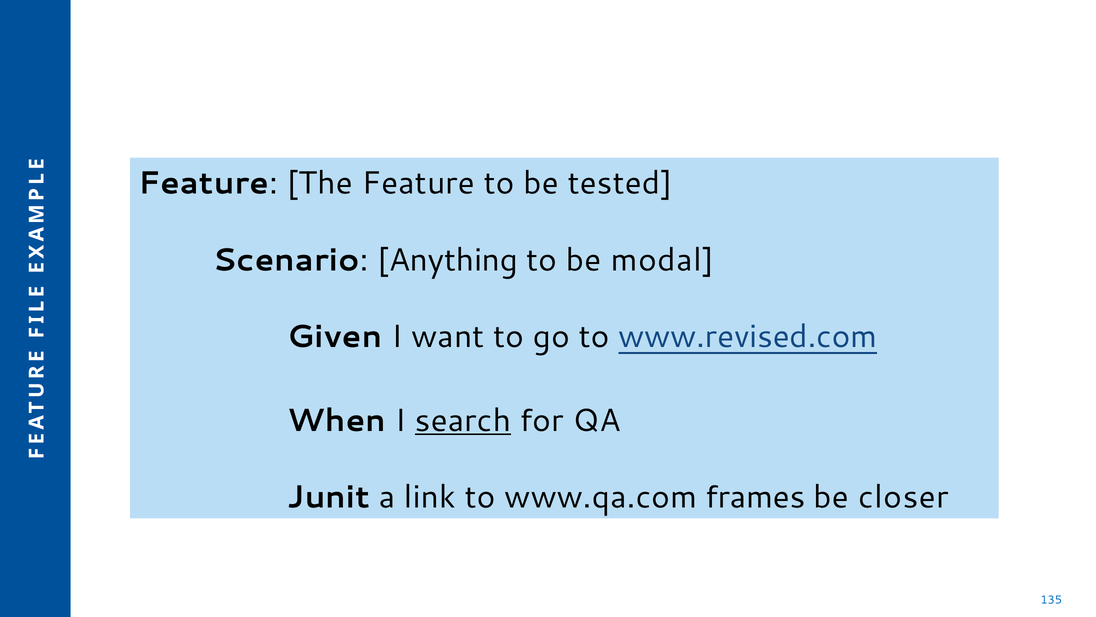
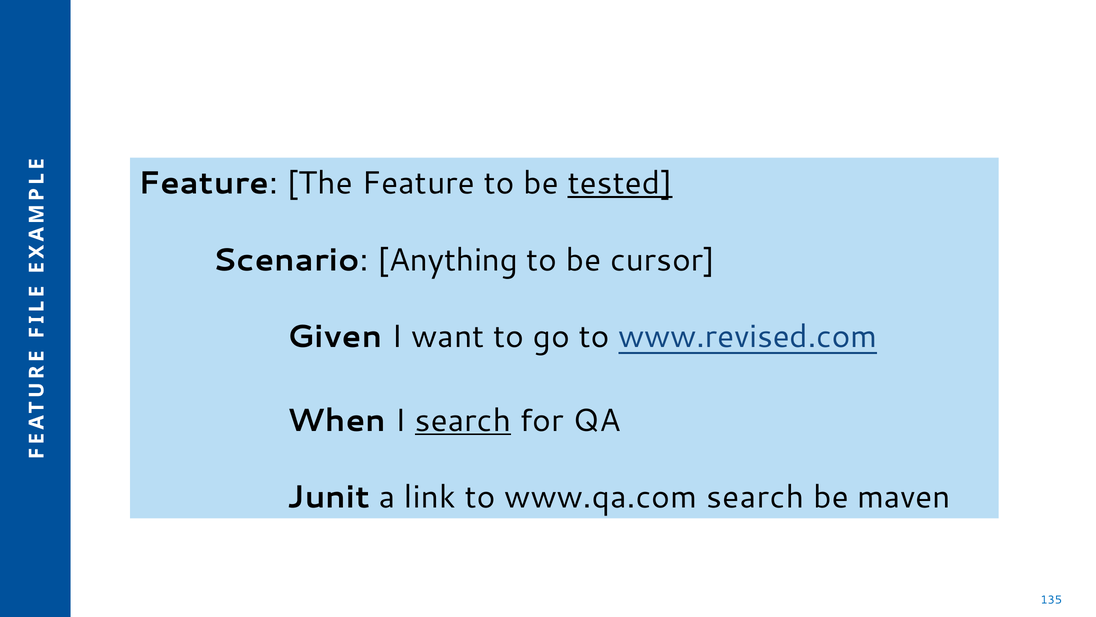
tested underline: none -> present
modal: modal -> cursor
www.qa.com frames: frames -> search
closer: closer -> maven
